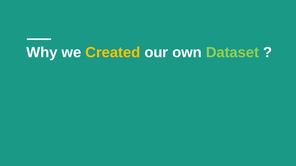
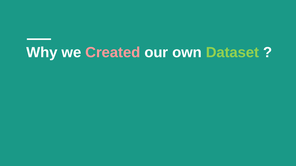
Created colour: yellow -> pink
